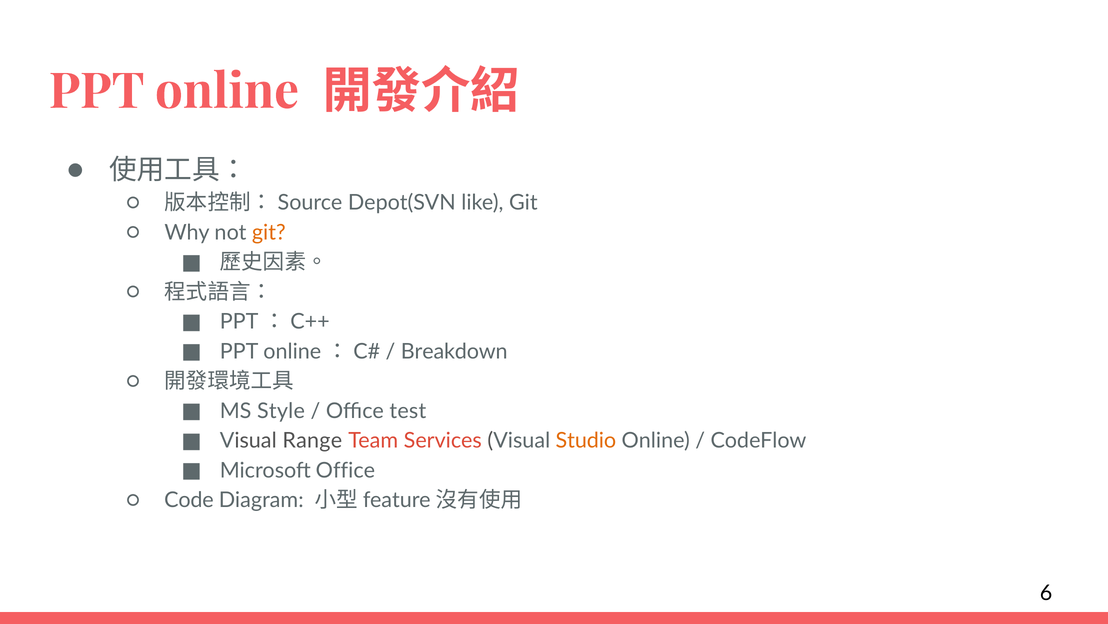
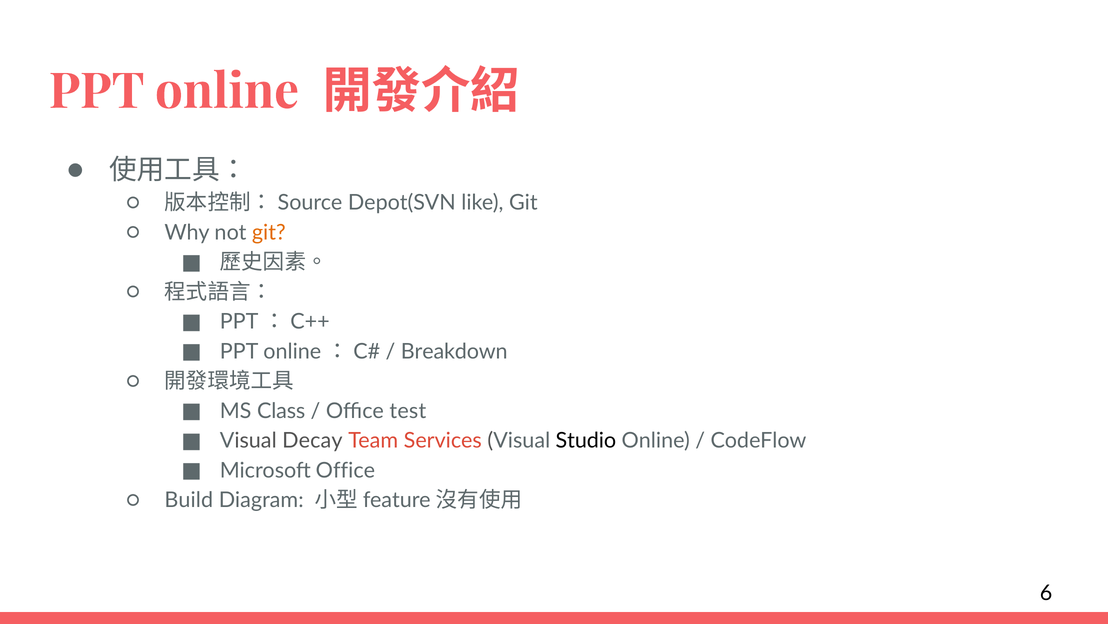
Style: Style -> Class
Range: Range -> Decay
Studio colour: orange -> black
Code: Code -> Build
